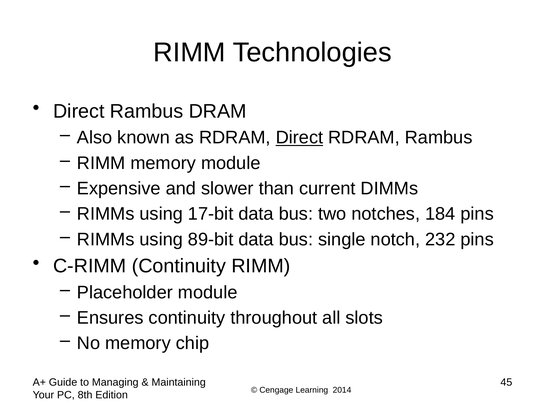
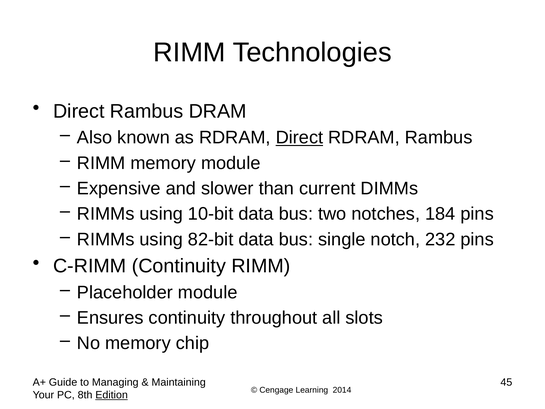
17-bit: 17-bit -> 10-bit
89-bit: 89-bit -> 82-bit
Edition underline: none -> present
